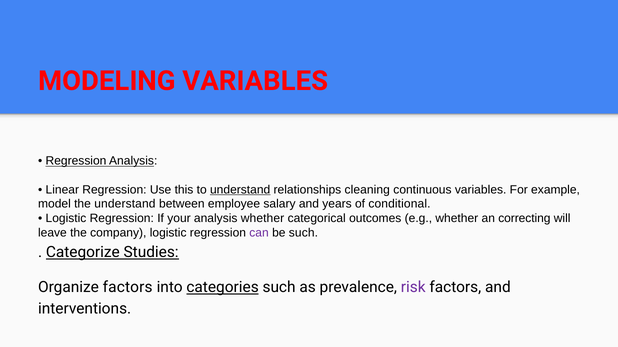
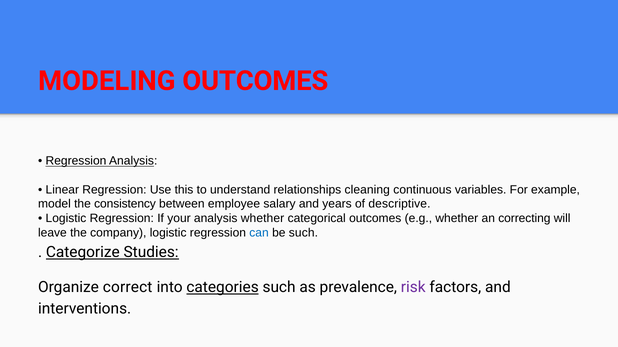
MODELING VARIABLES: VARIABLES -> OUTCOMES
understand at (240, 190) underline: present -> none
the understand: understand -> consistency
conditional: conditional -> descriptive
can colour: purple -> blue
Organize factors: factors -> correct
